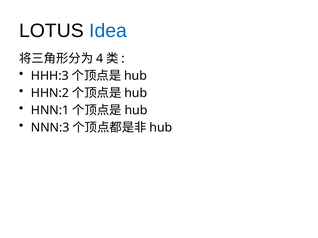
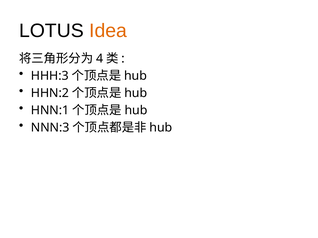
Idea colour: blue -> orange
